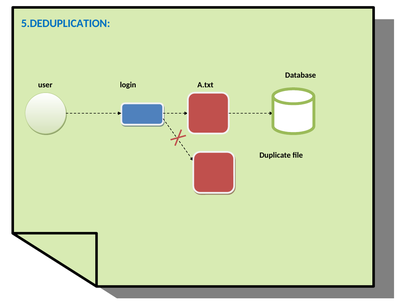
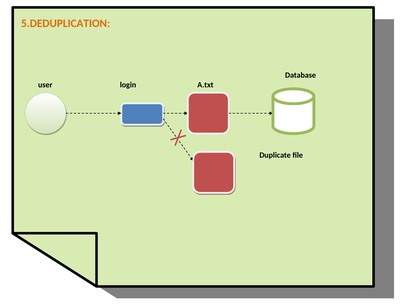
5.DEDUPLICATION colour: blue -> orange
